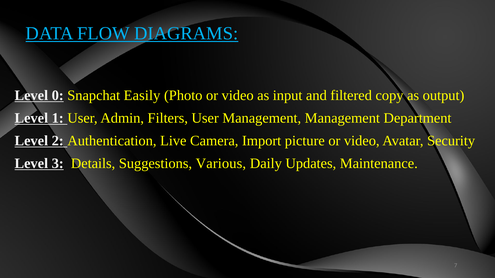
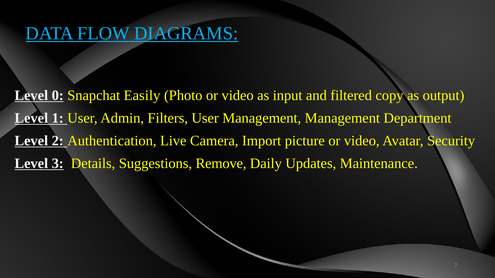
Various: Various -> Remove
